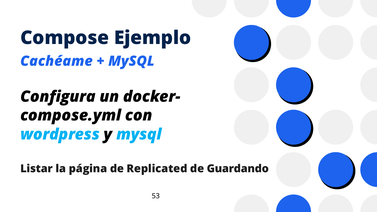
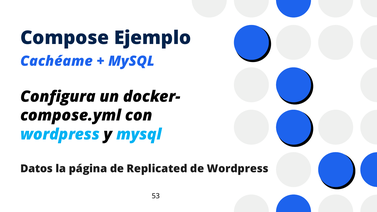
Listar: Listar -> Datos
de Guardando: Guardando -> Wordpress
